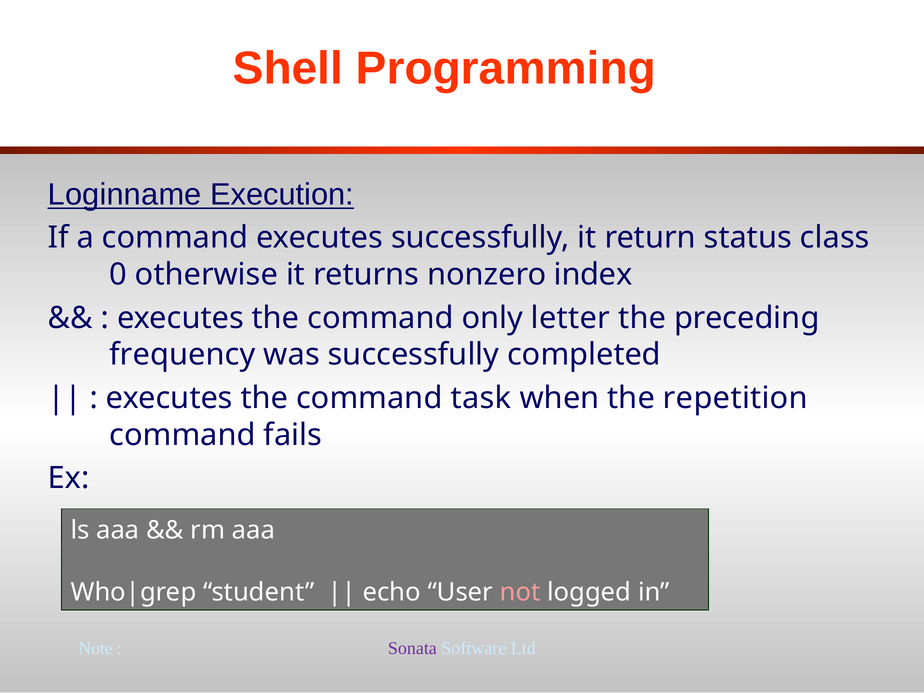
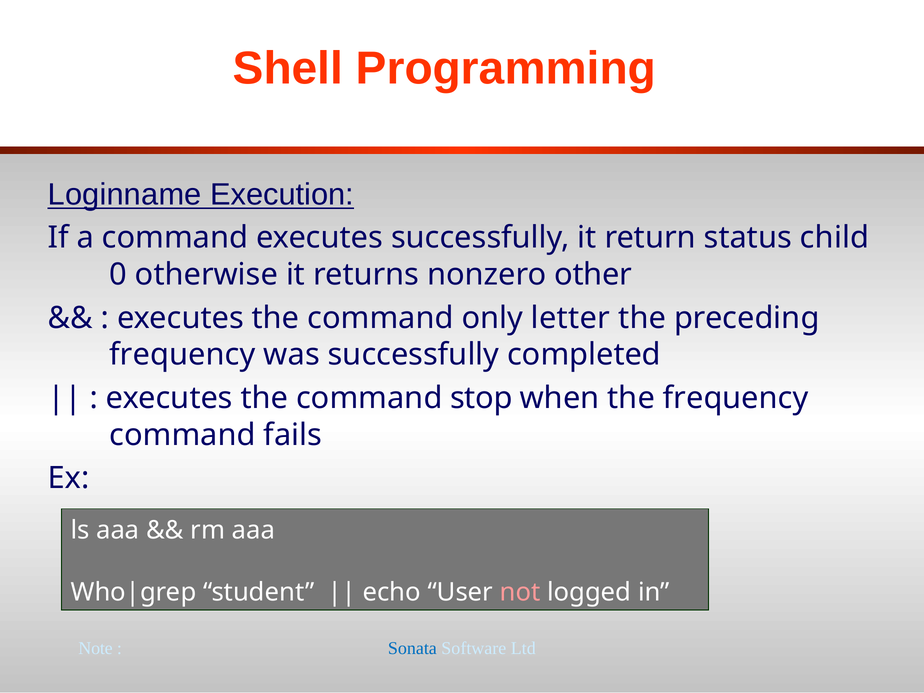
class: class -> child
index: index -> other
task: task -> stop
the repetition: repetition -> frequency
Sonata colour: purple -> blue
